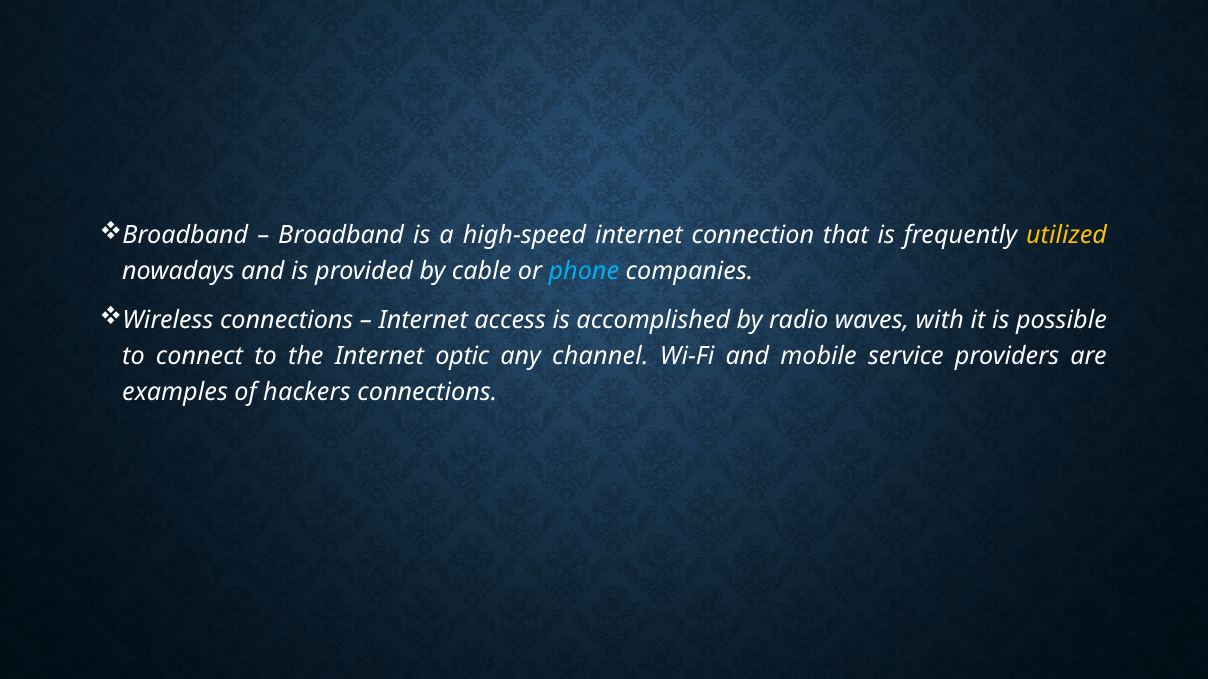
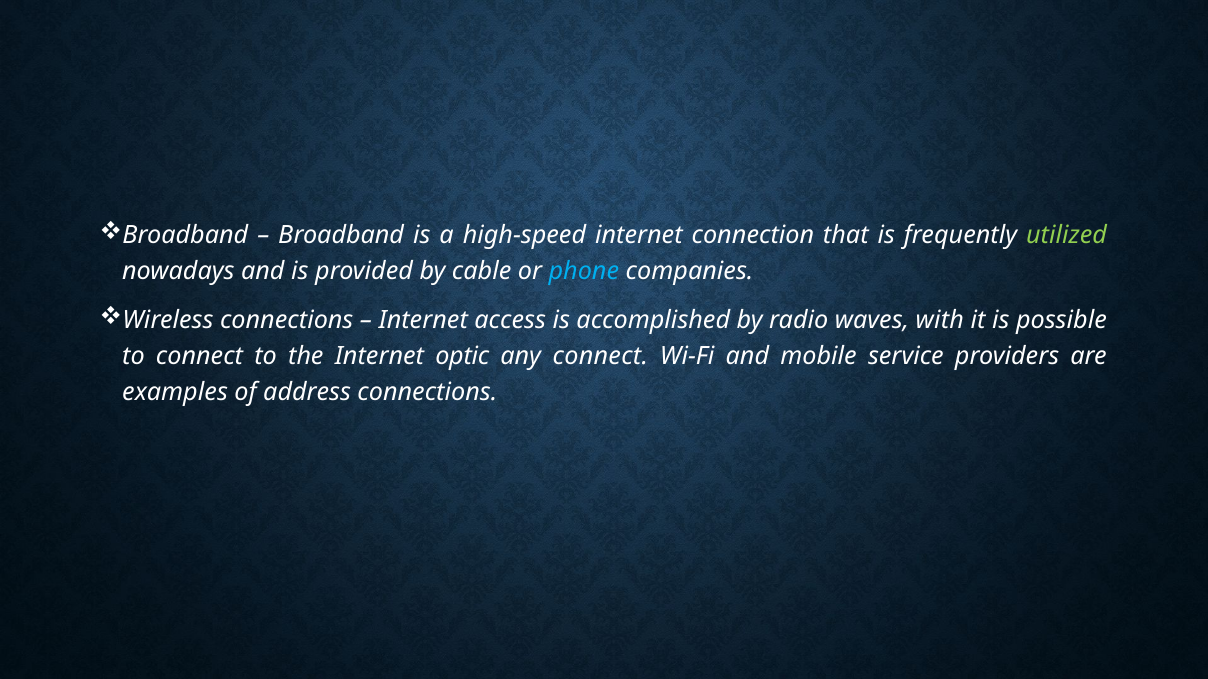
utilized colour: yellow -> light green
any channel: channel -> connect
hackers: hackers -> address
